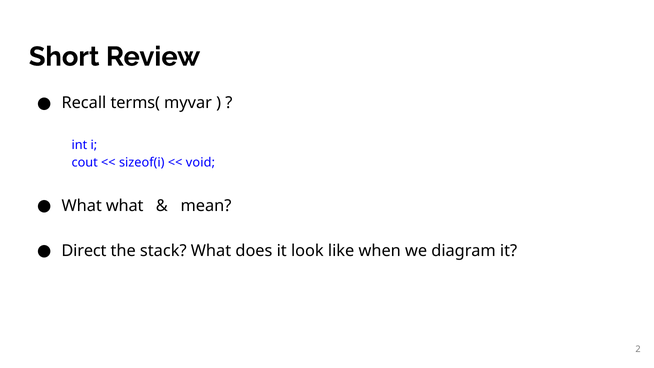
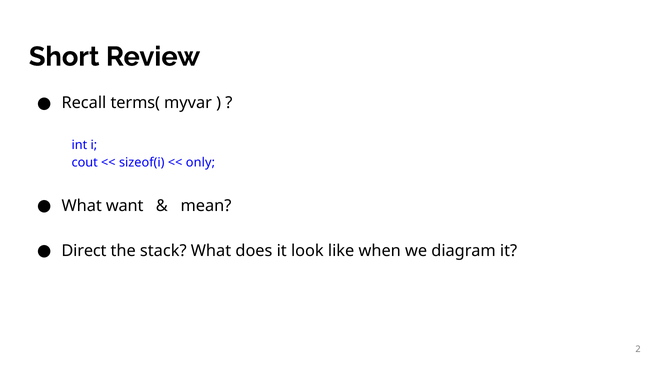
void: void -> only
What what: what -> want
